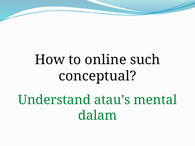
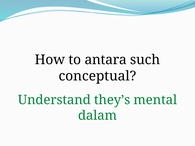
online: online -> antara
atau’s: atau’s -> they’s
